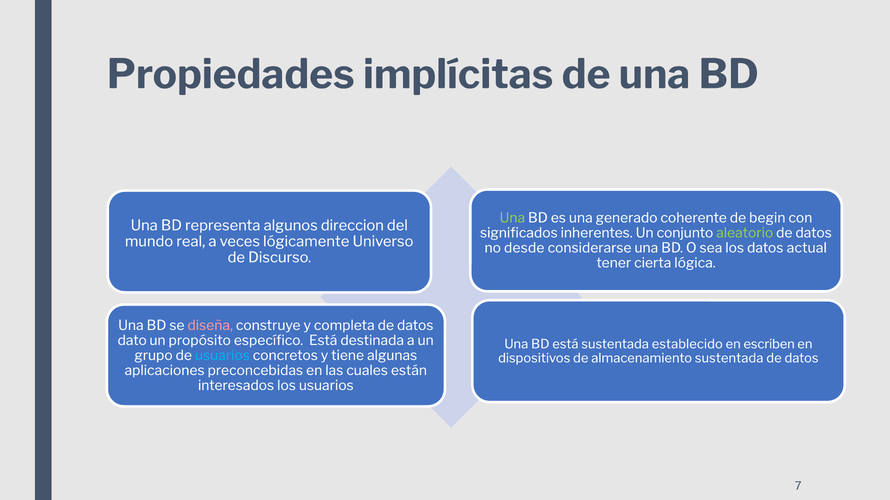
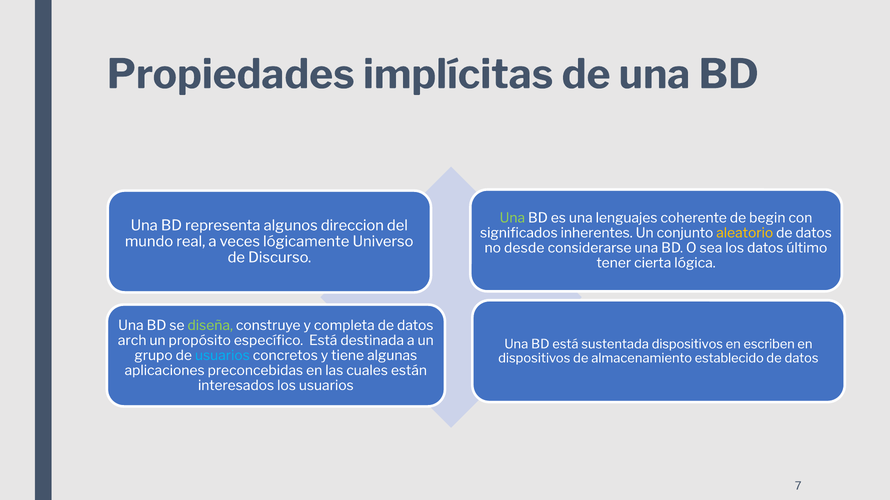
generado: generado -> lenguajes
aleatorio colour: light green -> yellow
actual: actual -> último
diseña colour: pink -> light green
dato: dato -> arch
sustentada establecido: establecido -> dispositivos
almacenamiento sustentada: sustentada -> establecido
